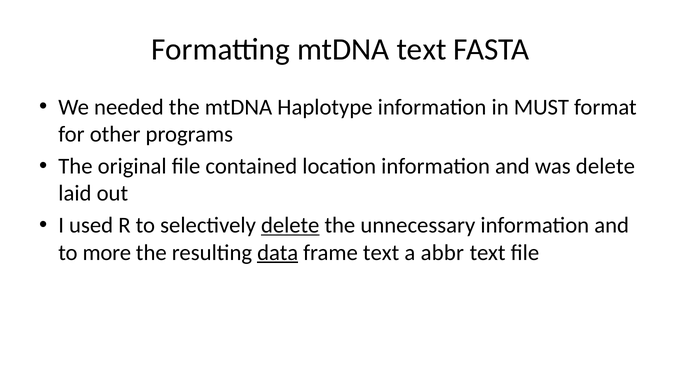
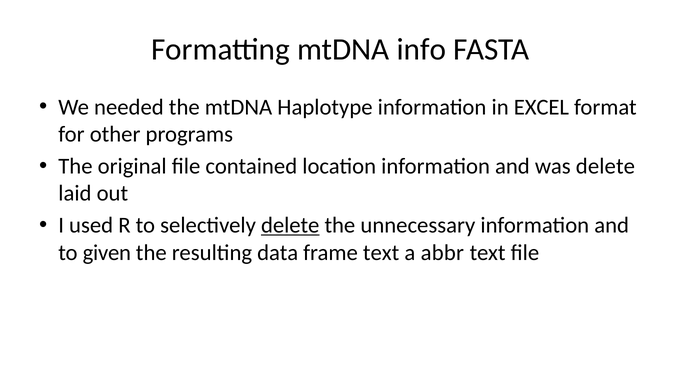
mtDNA text: text -> info
MUST: MUST -> EXCEL
more: more -> given
data underline: present -> none
